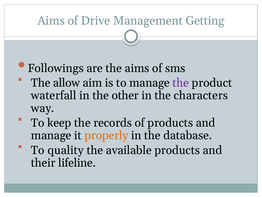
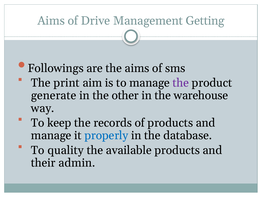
allow: allow -> print
waterfall: waterfall -> generate
characters: characters -> warehouse
properly colour: orange -> blue
lifeline: lifeline -> admin
